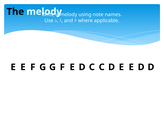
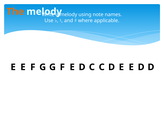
The colour: black -> orange
